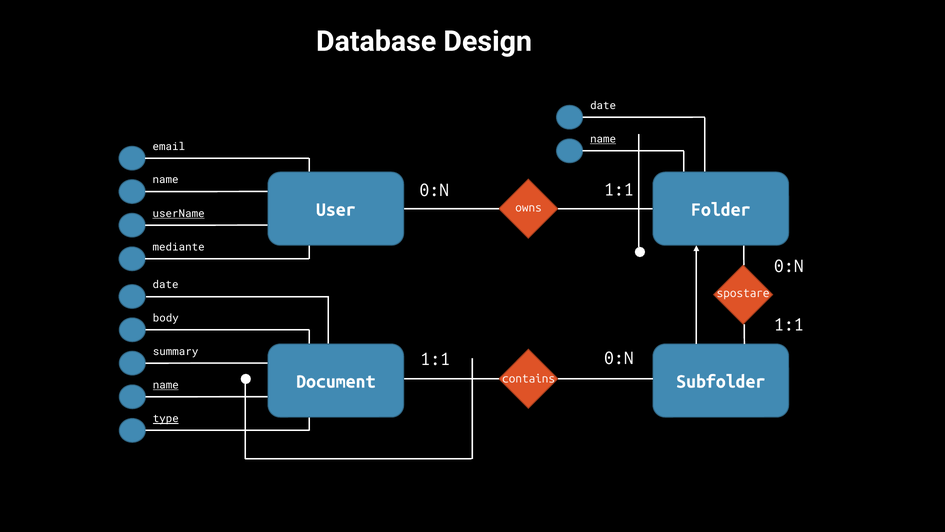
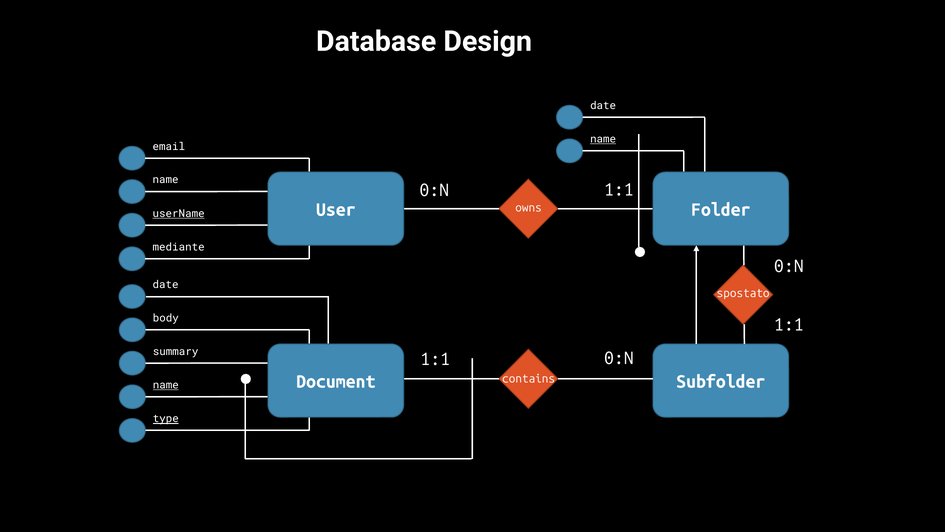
spostare: spostare -> spostato
